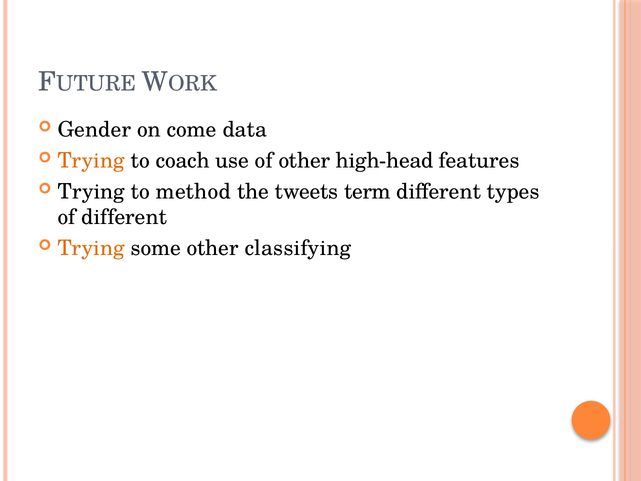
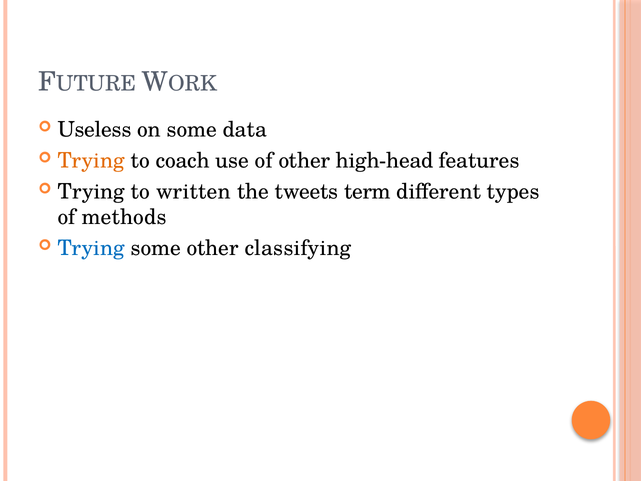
Gender: Gender -> Useless
on come: come -> some
method: method -> written
of different: different -> methods
Trying at (91, 248) colour: orange -> blue
